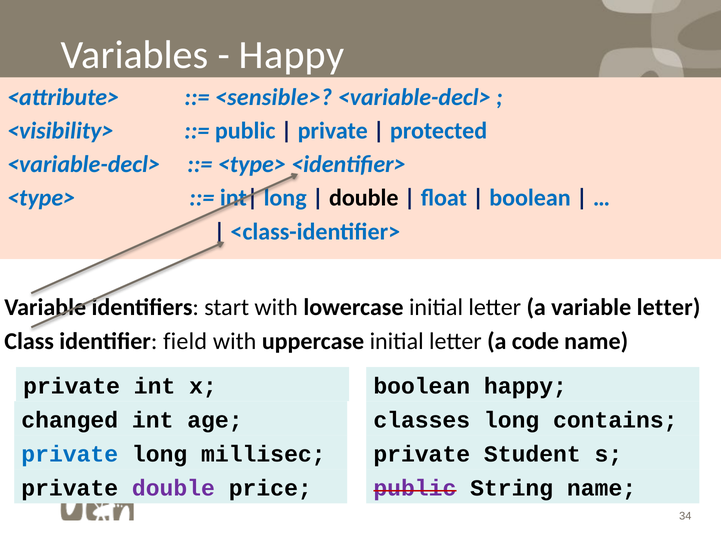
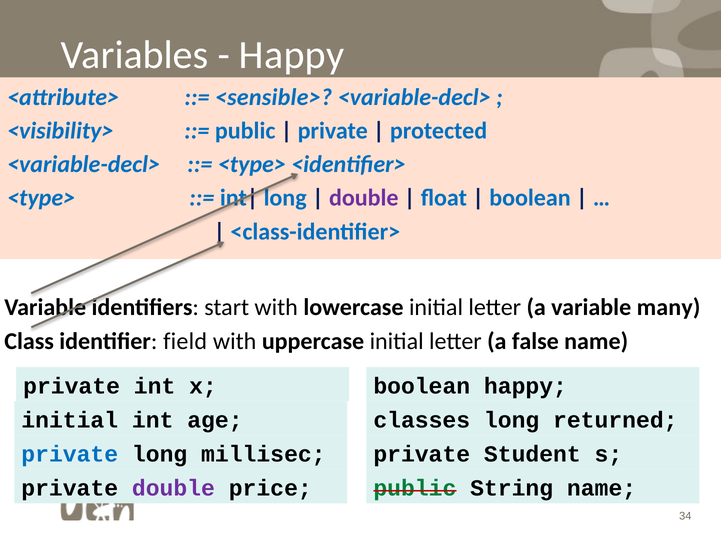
double at (364, 198) colour: black -> purple
variable letter: letter -> many
code: code -> false
changed at (70, 420): changed -> initial
contains: contains -> returned
public at (415, 488) colour: purple -> green
